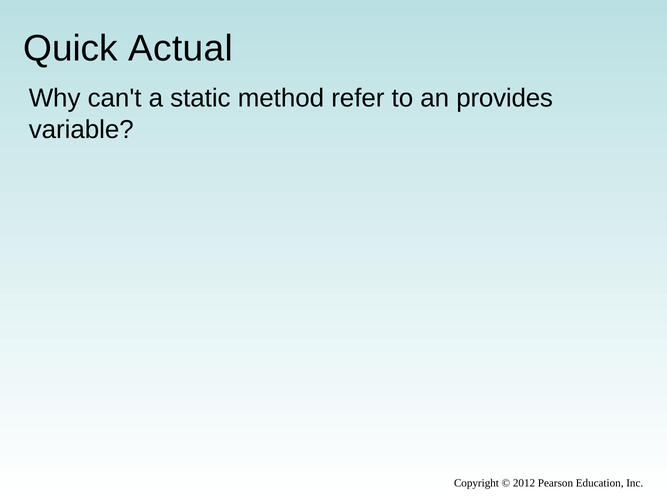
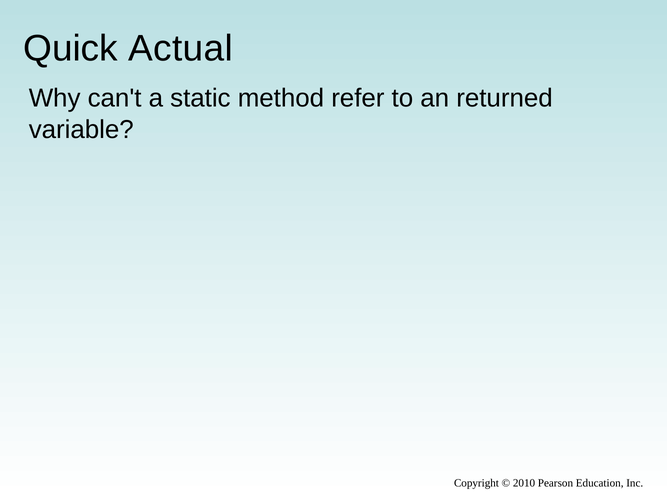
provides: provides -> returned
2012: 2012 -> 2010
